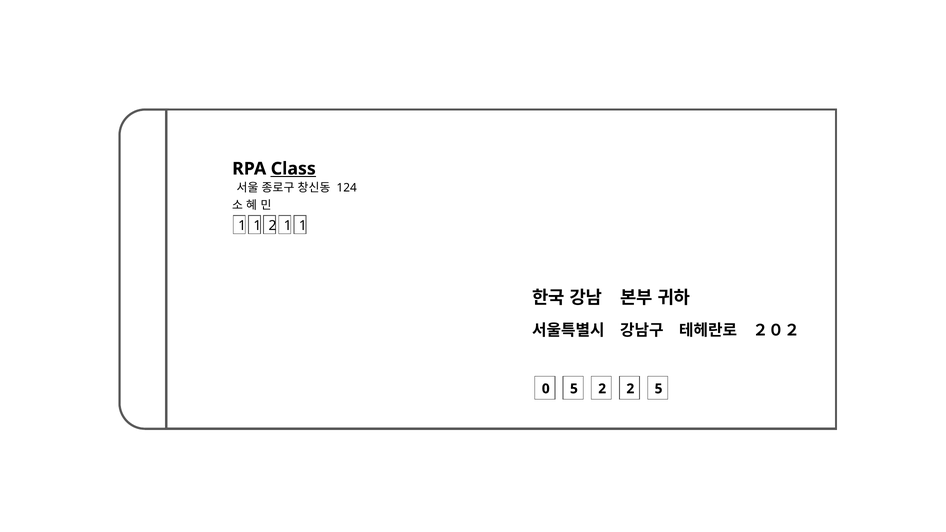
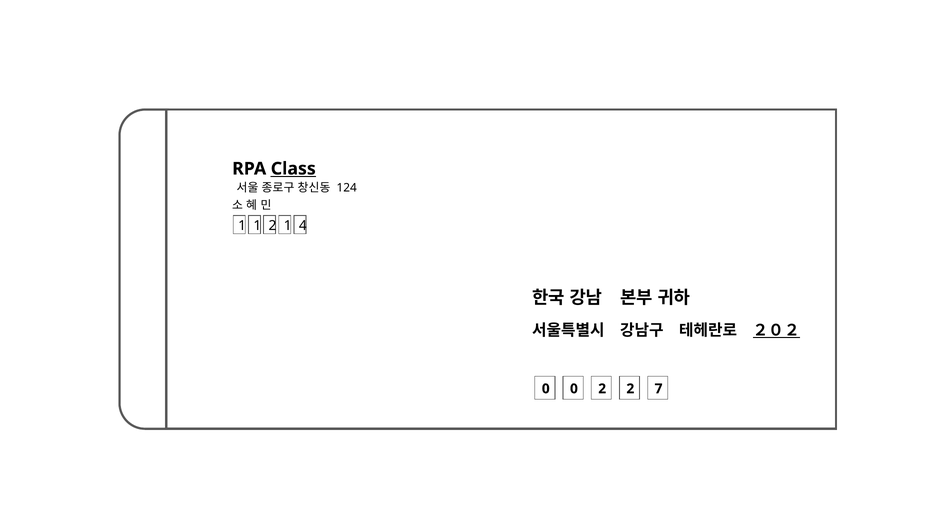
2 1 1: 1 -> 4
２０２ underline: none -> present
0 5: 5 -> 0
2 5: 5 -> 7
